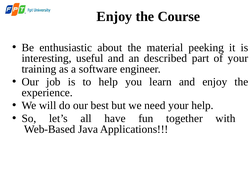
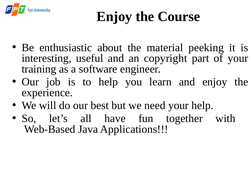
described: described -> copyright
